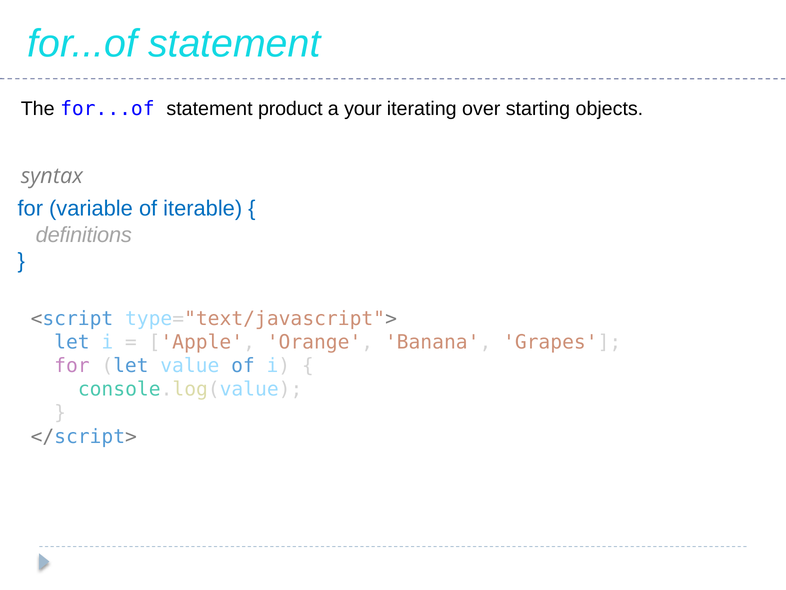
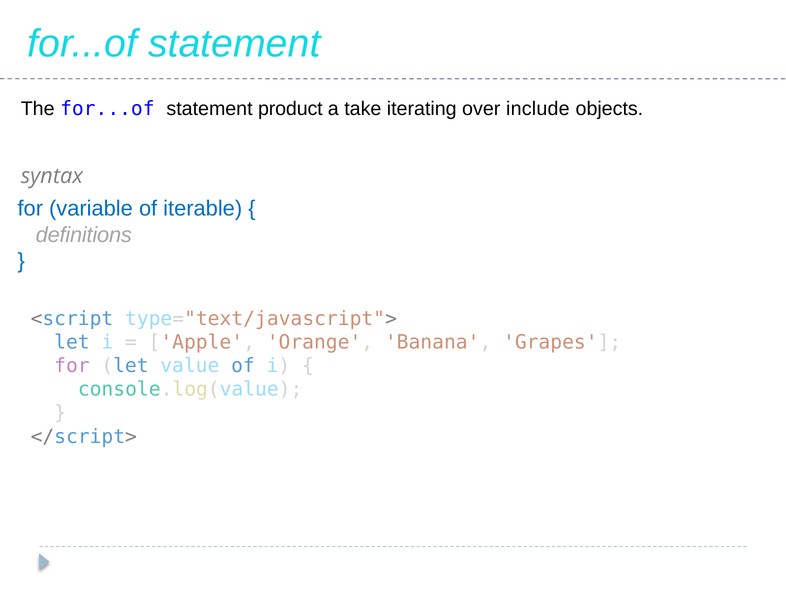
your: your -> take
starting: starting -> include
